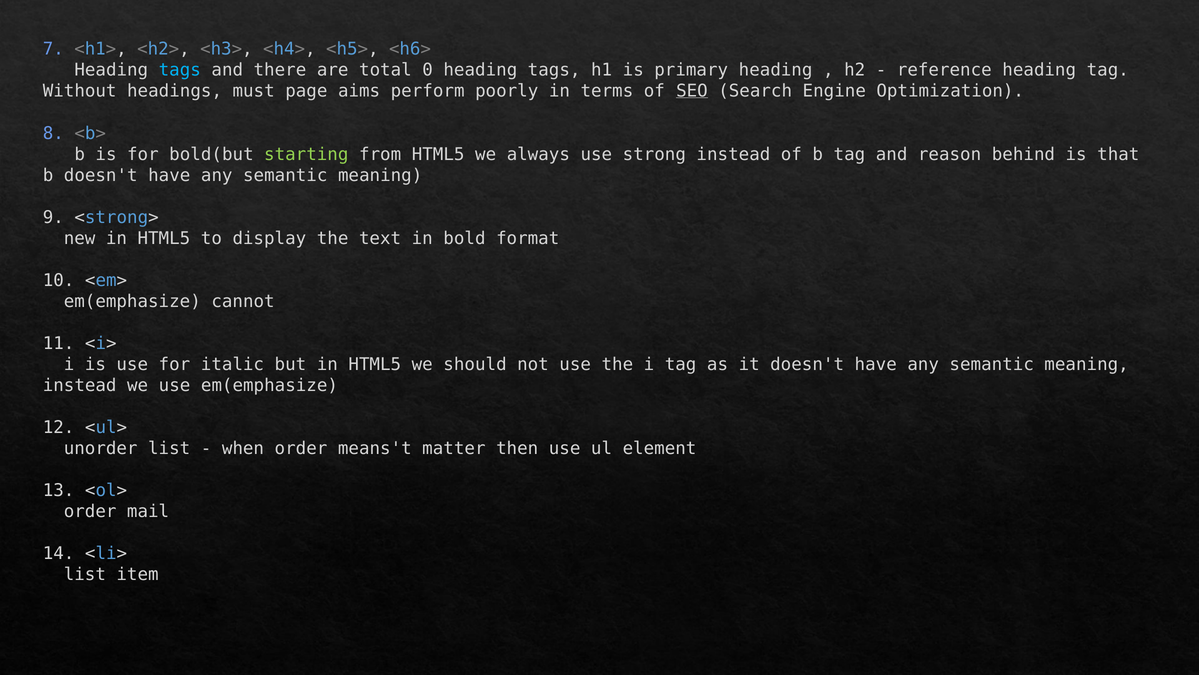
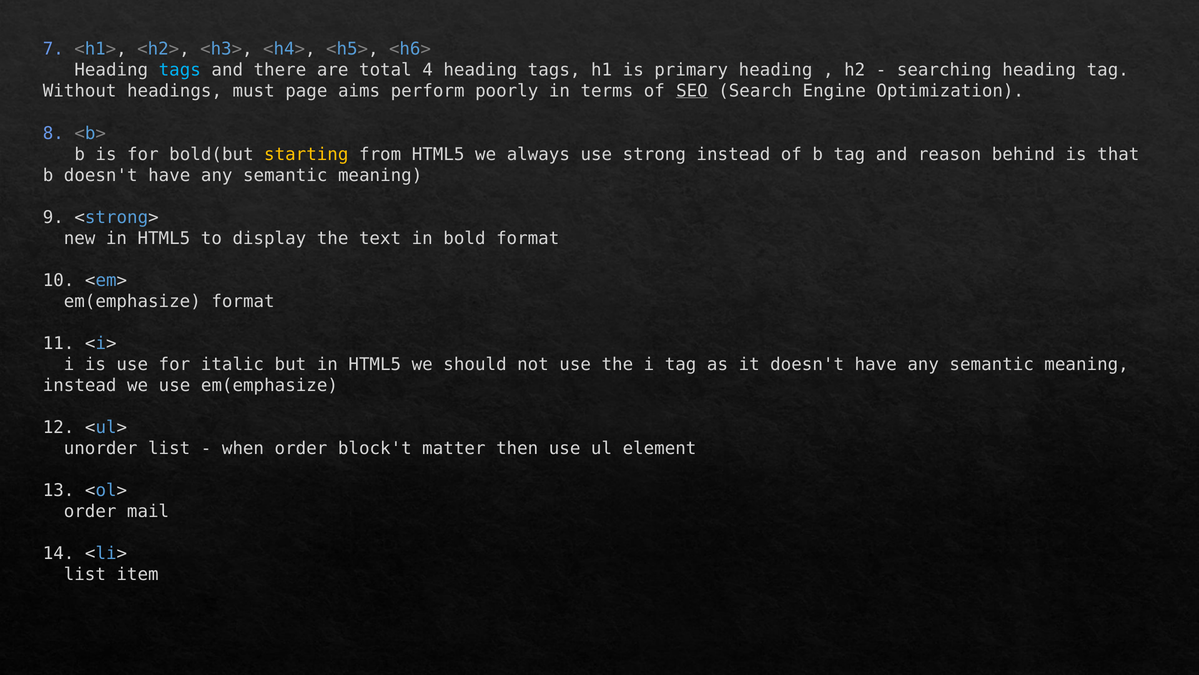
0: 0 -> 4
reference: reference -> searching
starting colour: light green -> yellow
em(emphasize cannot: cannot -> format
means't: means't -> block't
